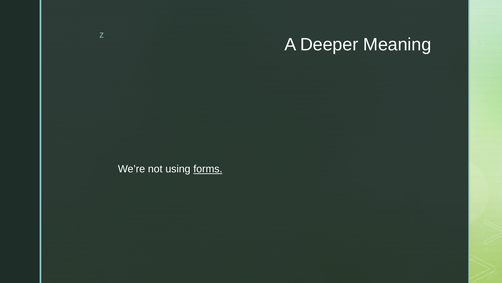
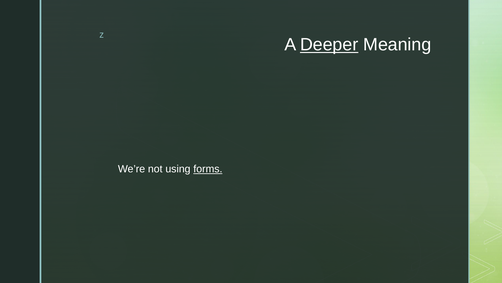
Deeper underline: none -> present
